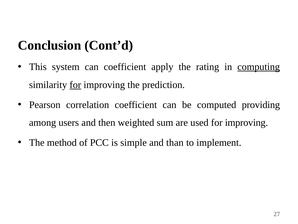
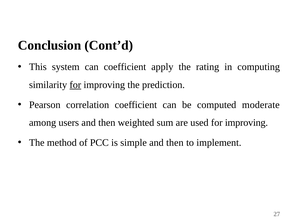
computing underline: present -> none
providing: providing -> moderate
simple and than: than -> then
